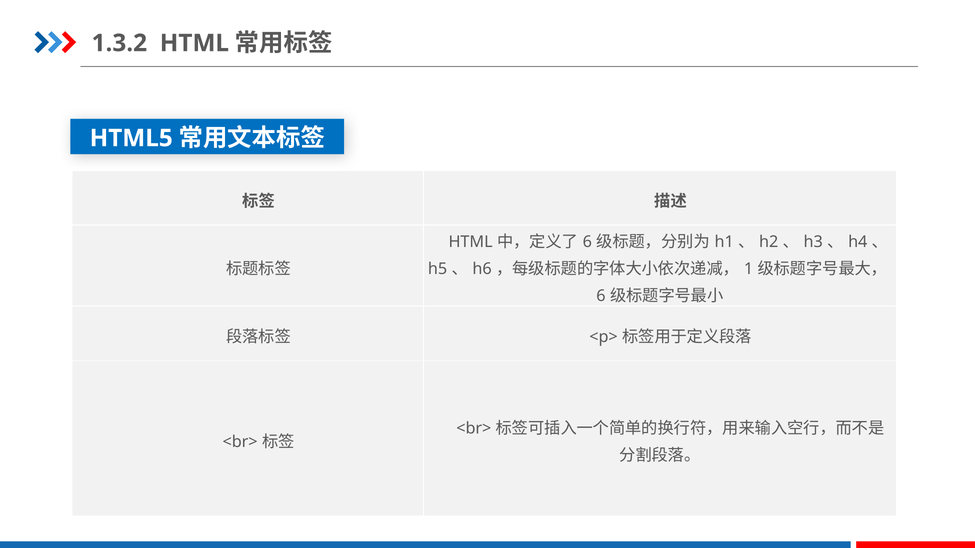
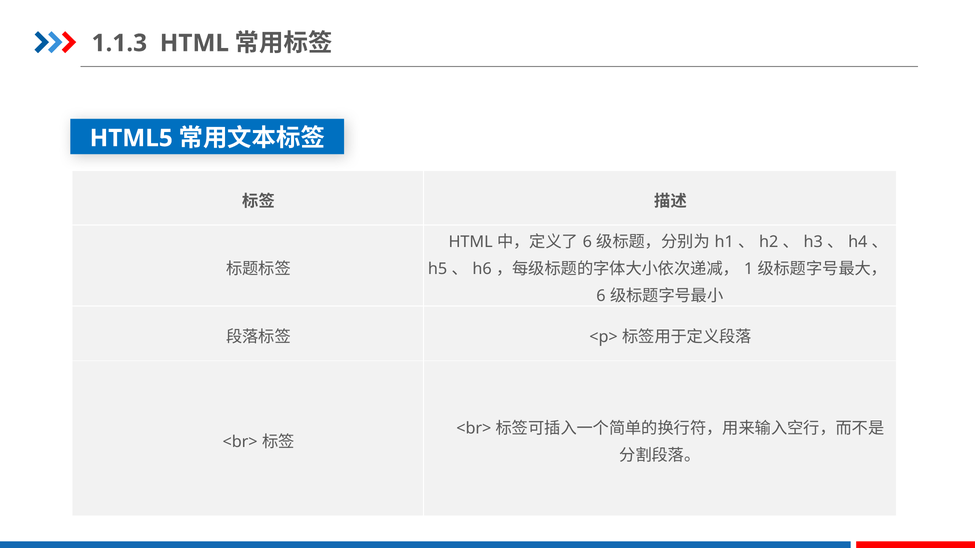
1.3.2: 1.3.2 -> 1.1.3
